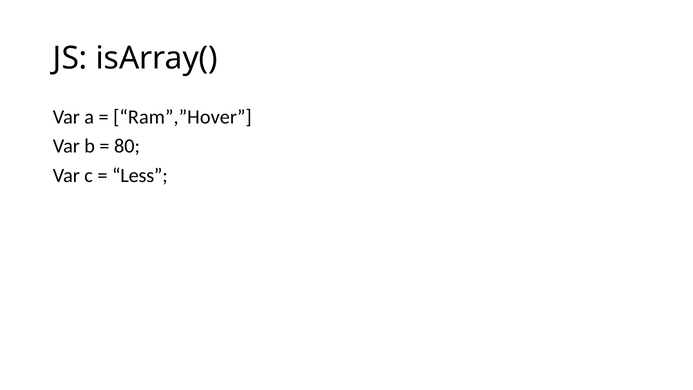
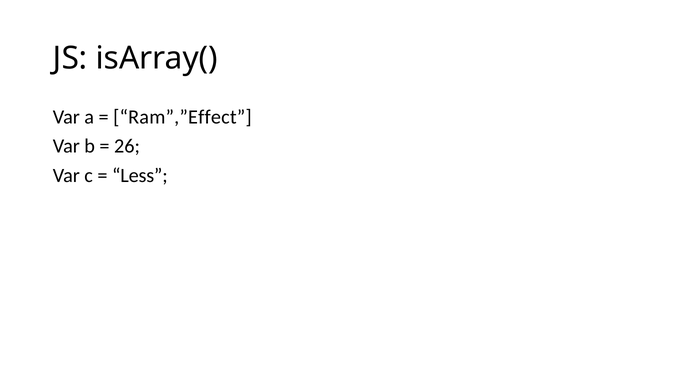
Ram”,”Hover: Ram”,”Hover -> Ram”,”Effect
80: 80 -> 26
